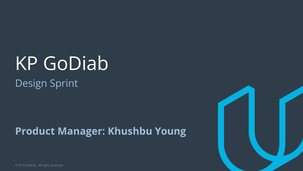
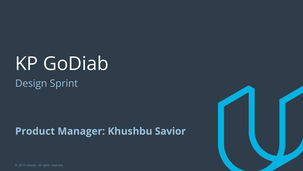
Young: Young -> Savior
